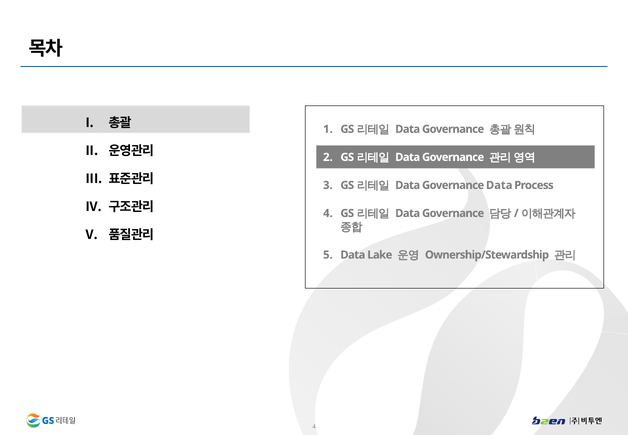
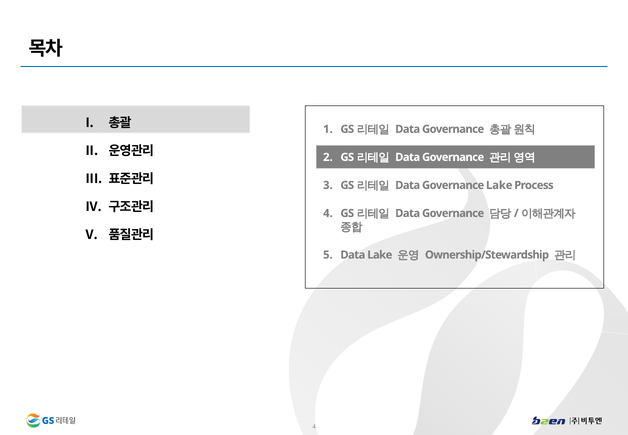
Governance Data: Data -> Lake
